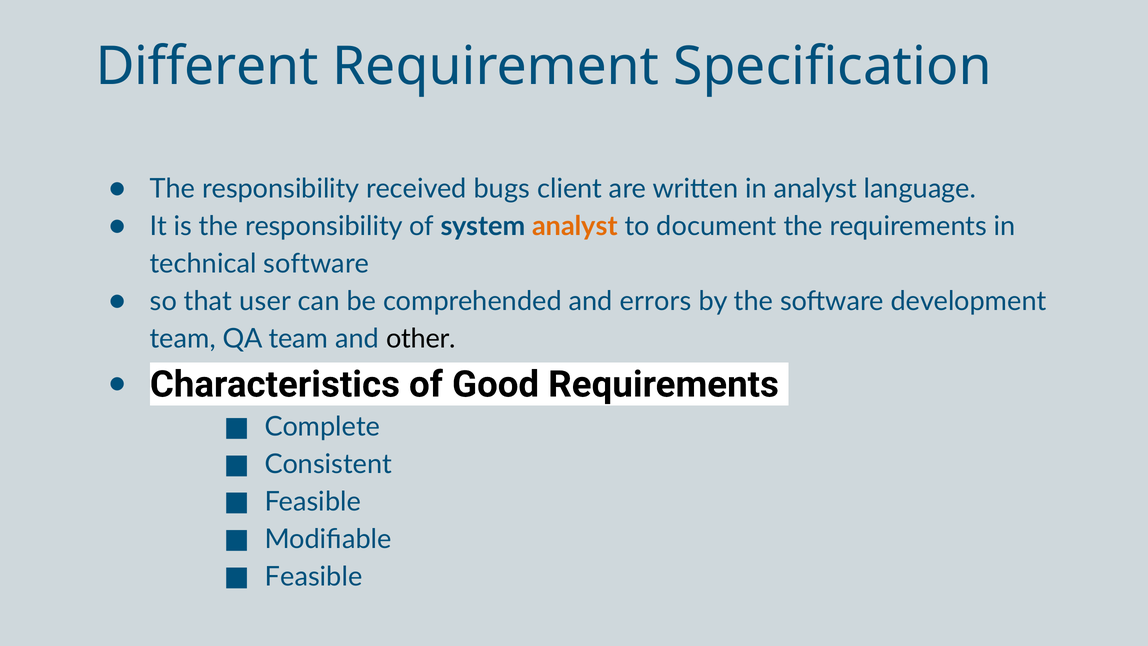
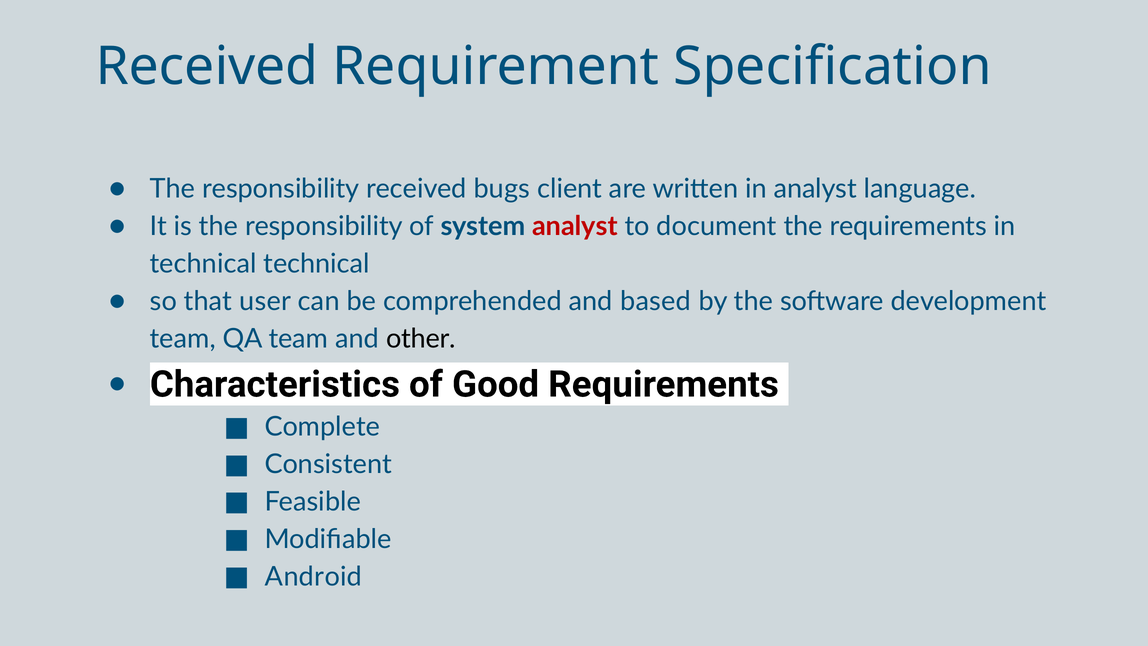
Different at (207, 67): Different -> Received
analyst at (575, 226) colour: orange -> red
technical software: software -> technical
errors: errors -> based
Feasible at (314, 577): Feasible -> Android
